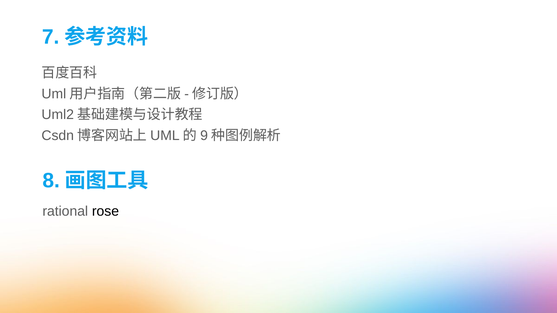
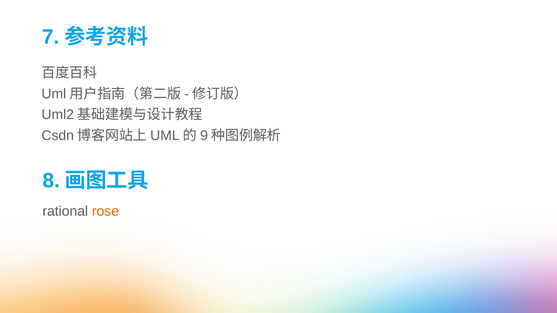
rose colour: black -> orange
